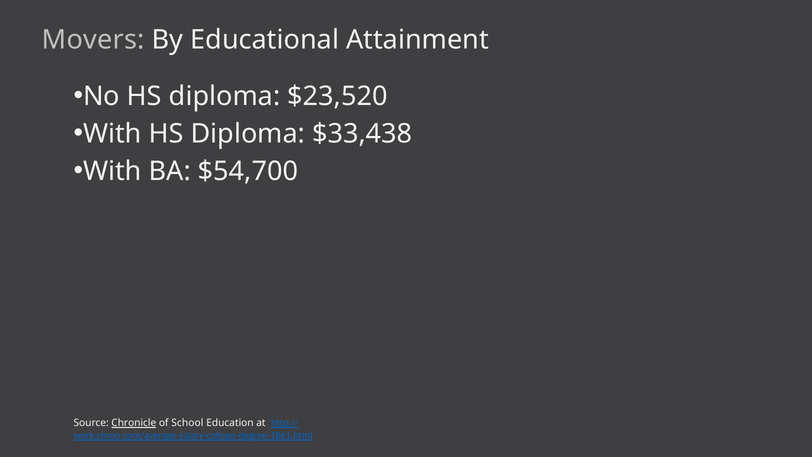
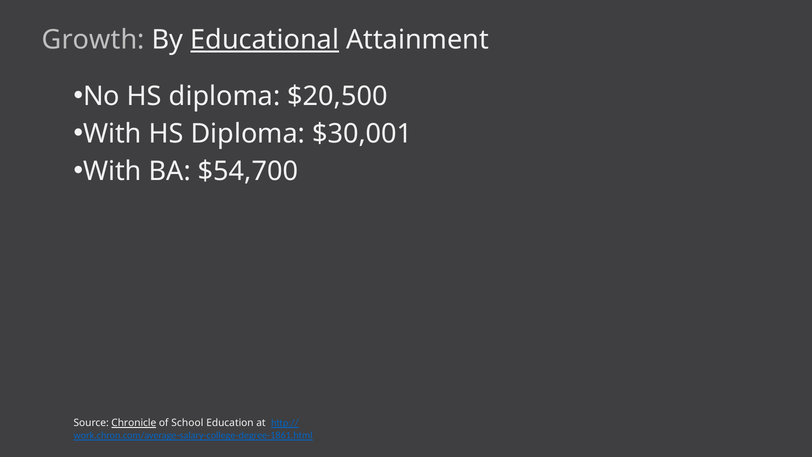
Movers: Movers -> Growth
Educational underline: none -> present
$23,520: $23,520 -> $20,500
$33,438: $33,438 -> $30,001
